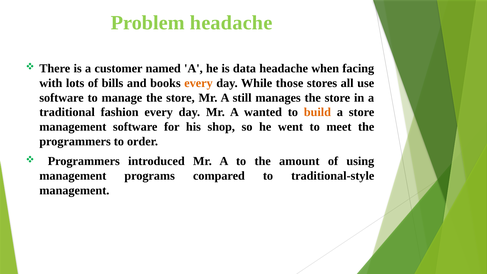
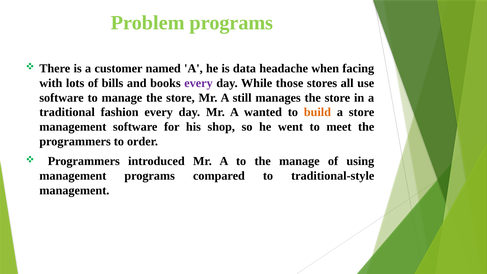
Problem headache: headache -> programs
every at (199, 83) colour: orange -> purple
the amount: amount -> manage
